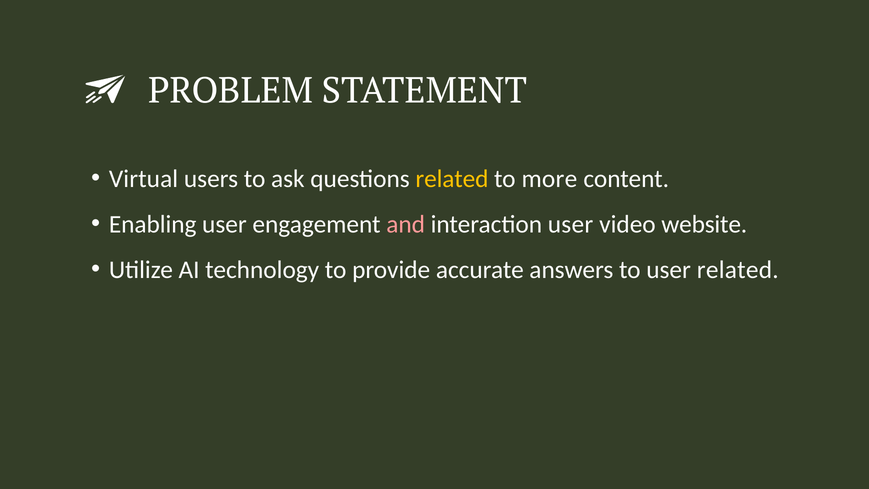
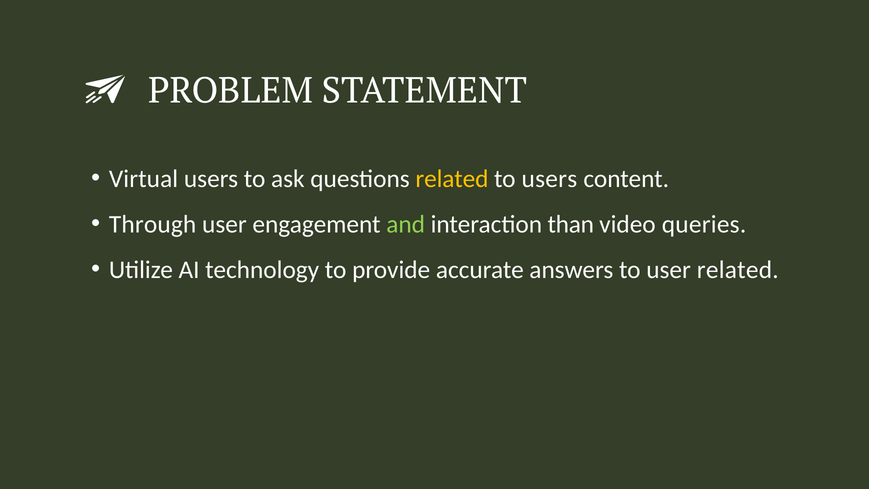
to more: more -> users
Enabling: Enabling -> Through
and colour: pink -> light green
interaction user: user -> than
website: website -> queries
